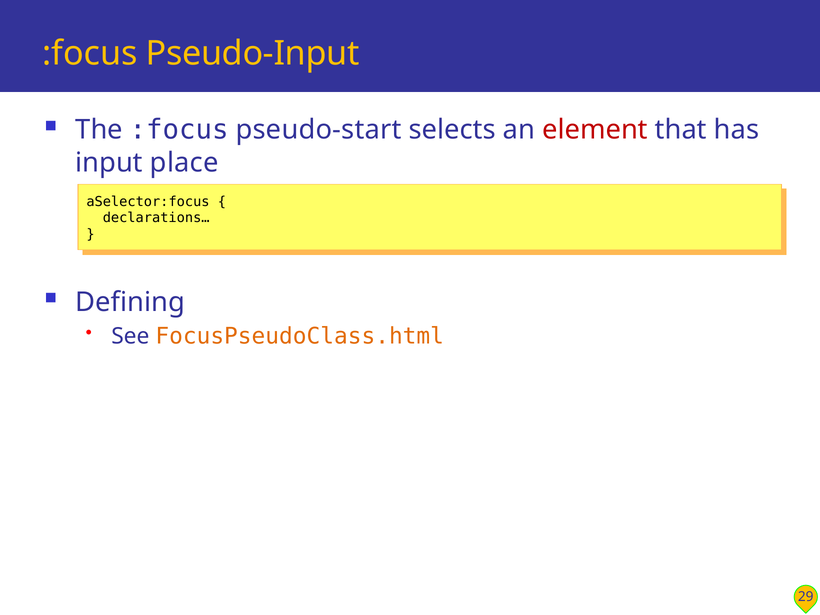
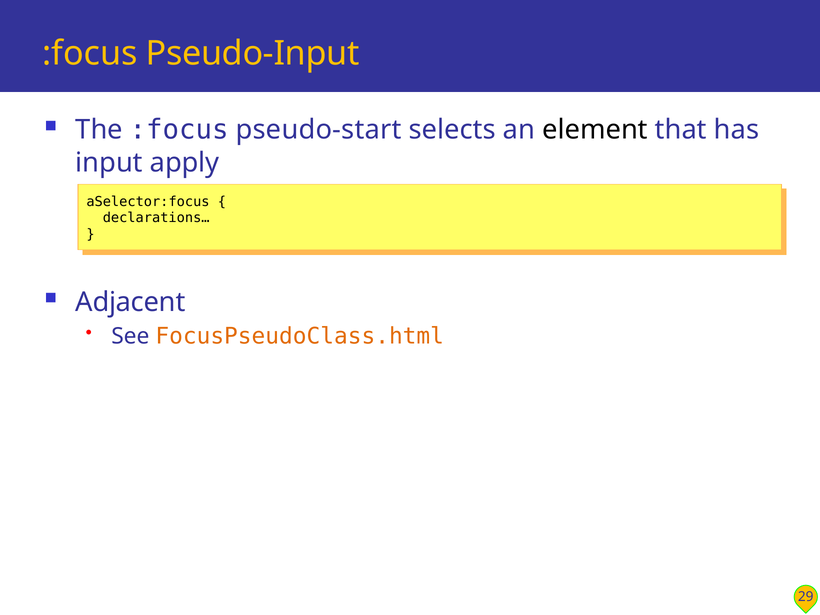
element colour: red -> black
place: place -> apply
Defining: Defining -> Adjacent
